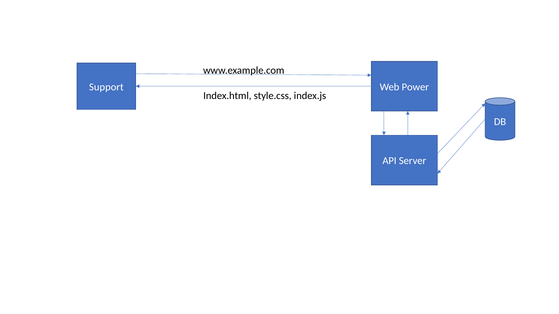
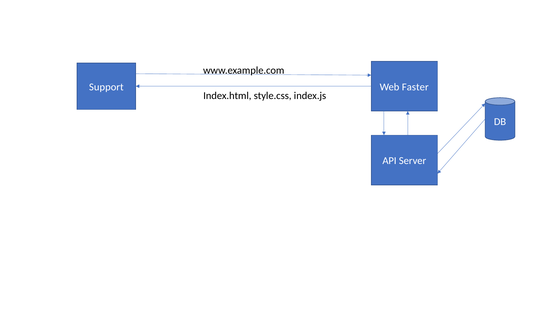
Power: Power -> Faster
